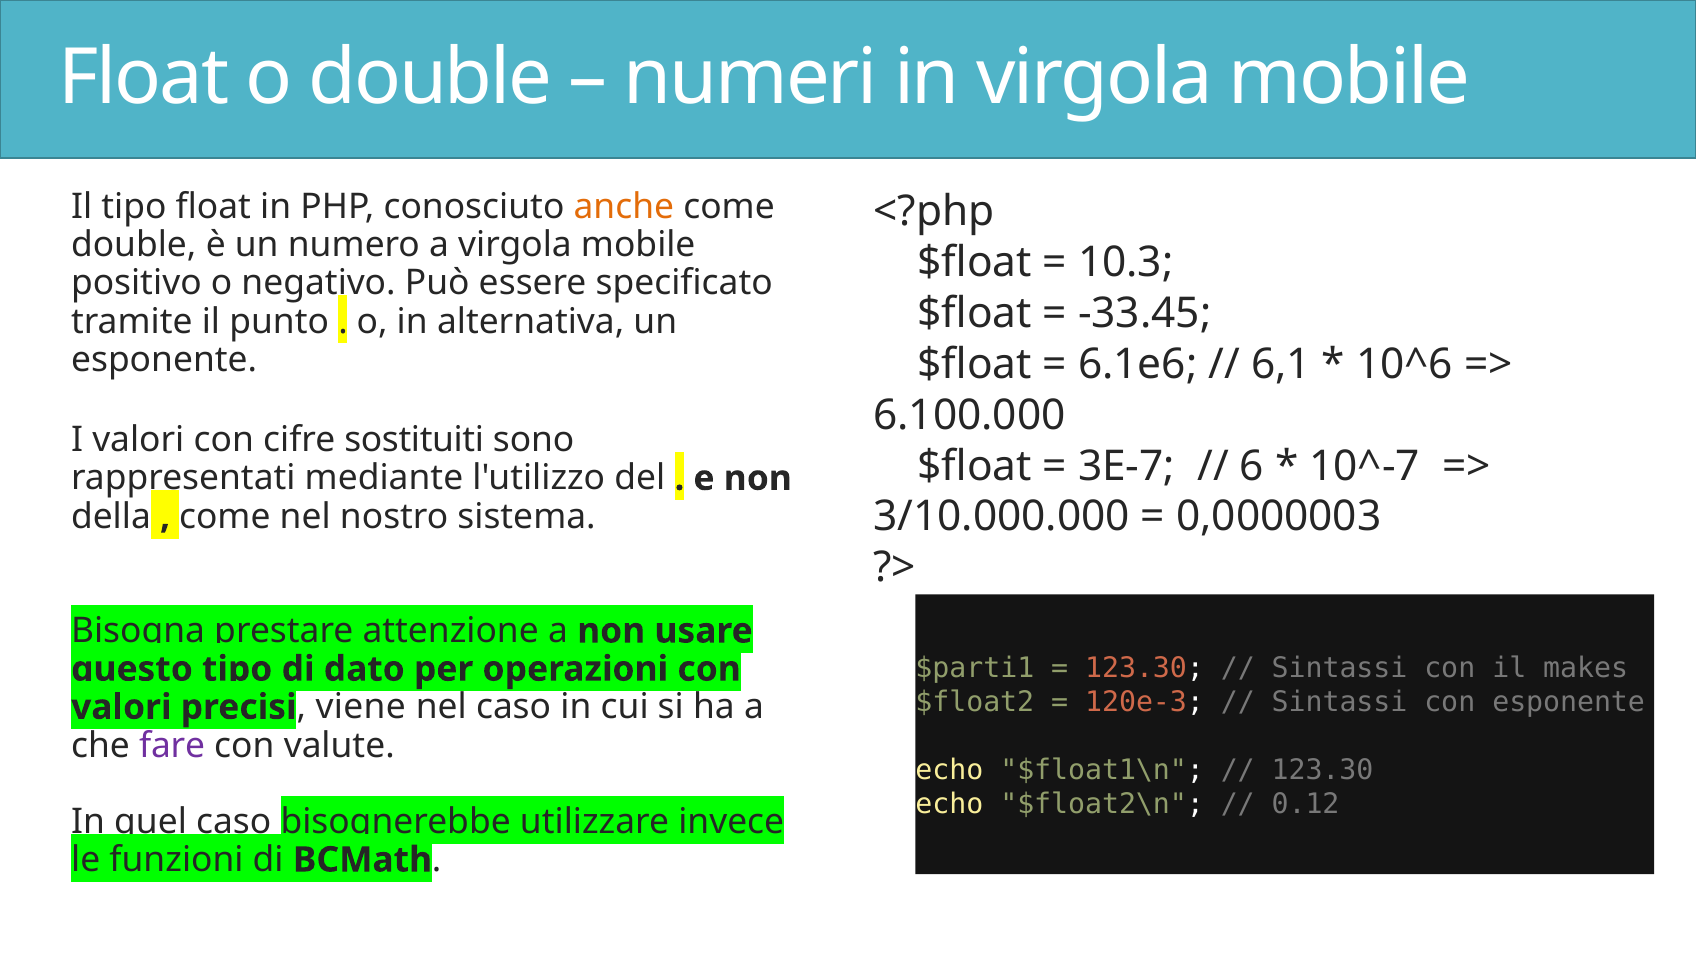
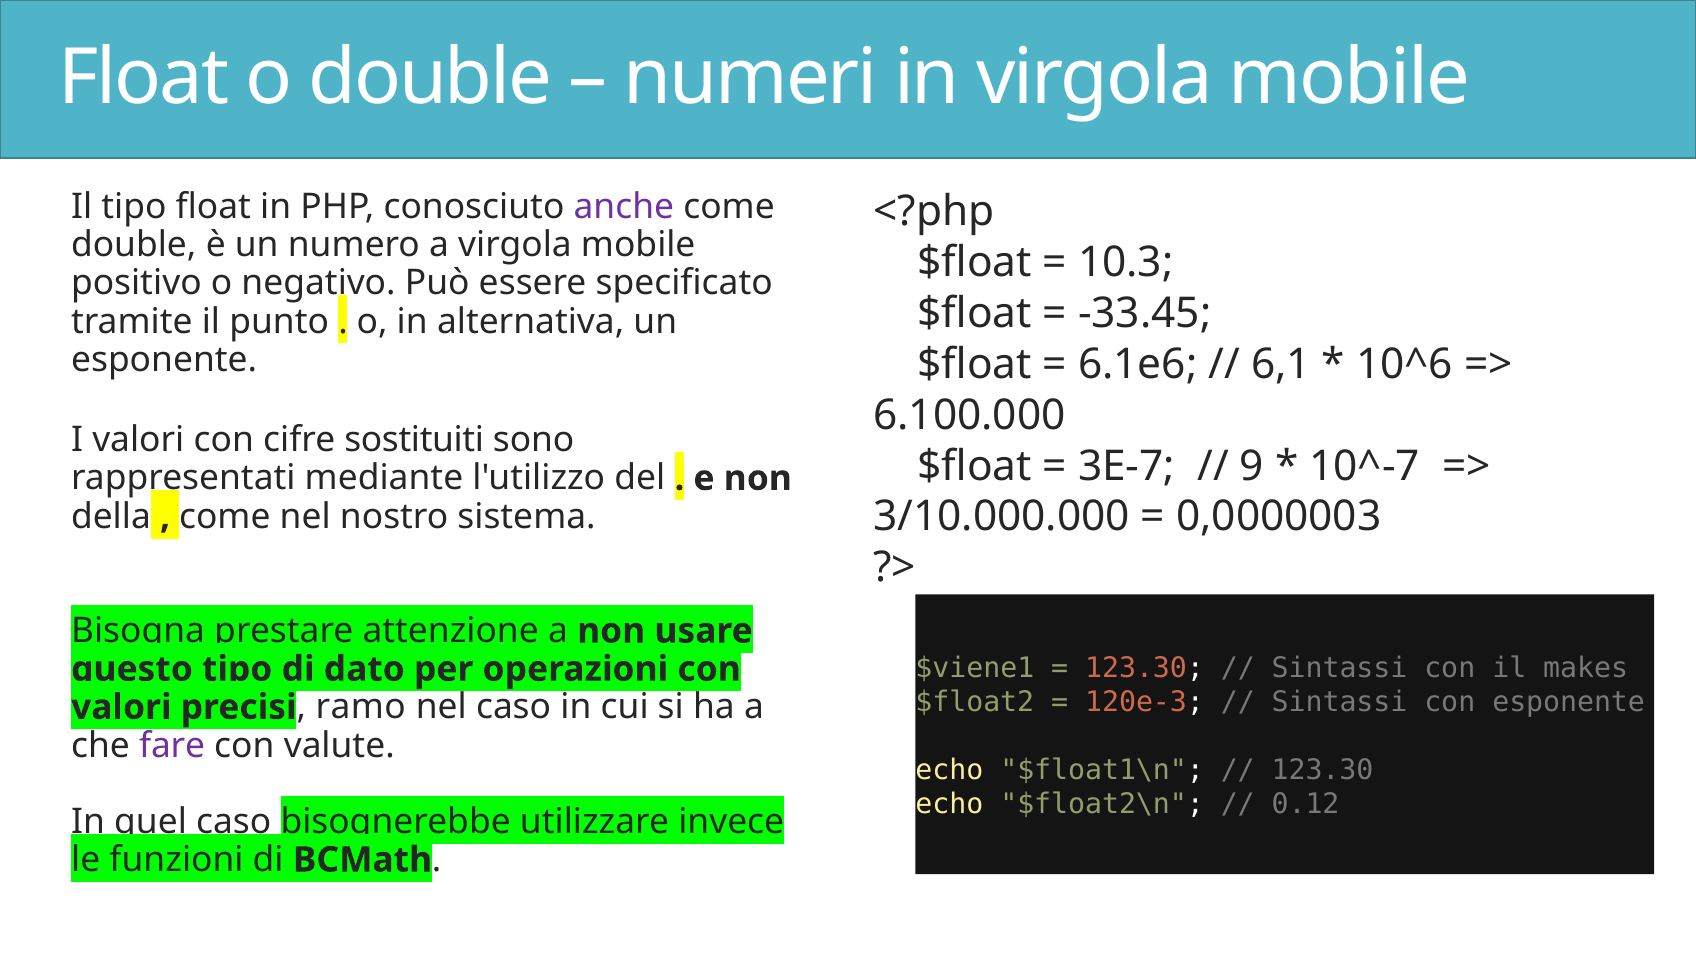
anche colour: orange -> purple
6: 6 -> 9
$parti1: $parti1 -> $viene1
viene: viene -> ramo
